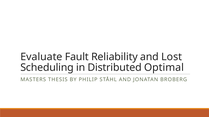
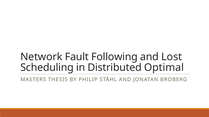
Evaluate: Evaluate -> Network
Reliability: Reliability -> Following
